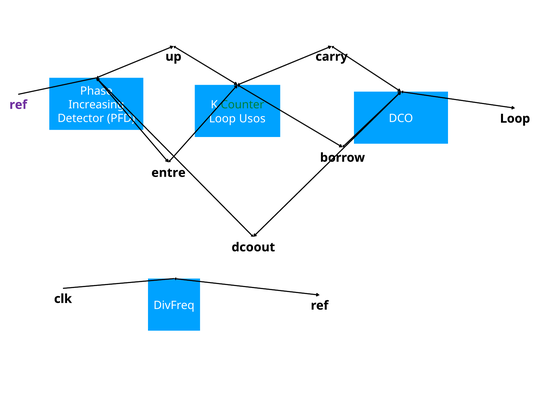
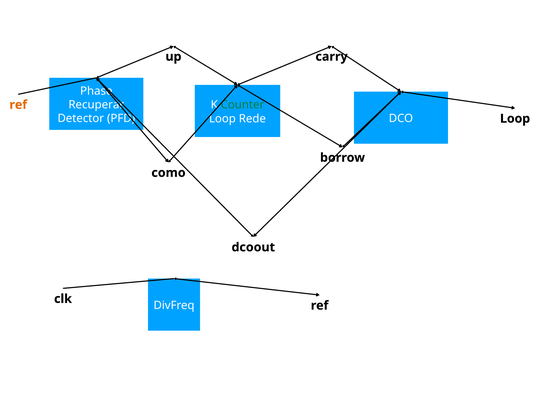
Increasing: Increasing -> Recuperar
ref at (18, 105) colour: purple -> orange
Usos: Usos -> Rede
entre: entre -> como
